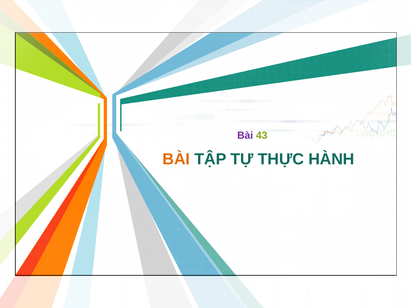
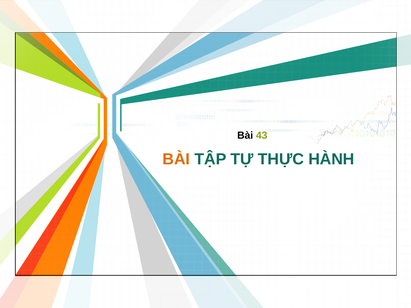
Bài at (245, 136) colour: purple -> black
